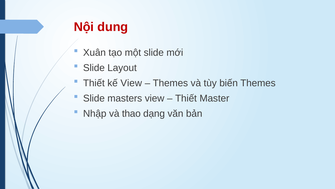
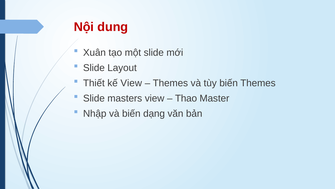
Thiết at (186, 98): Thiết -> Thao
và thao: thao -> biến
